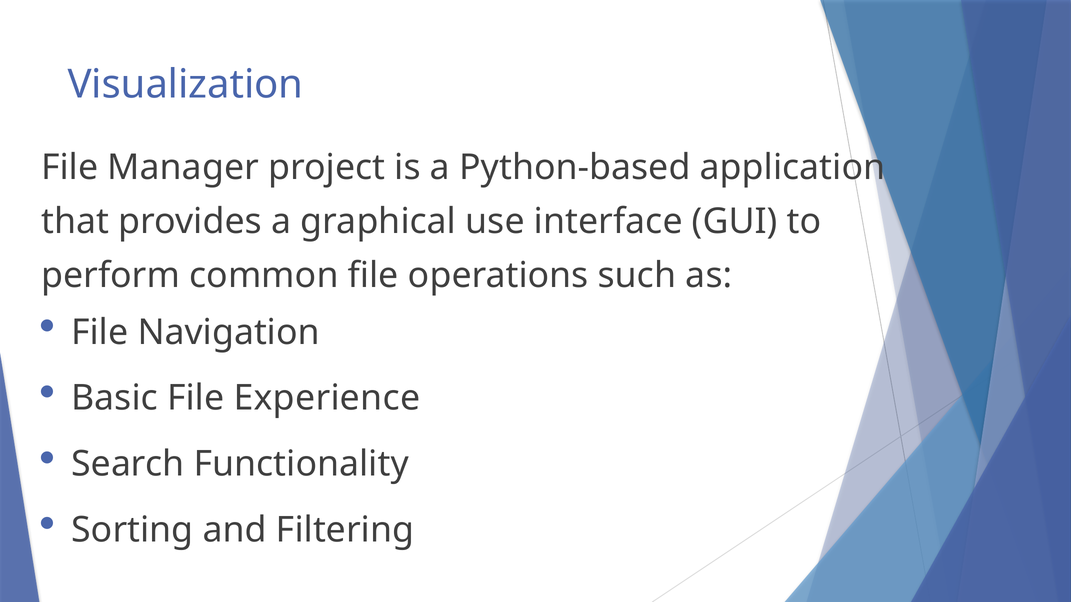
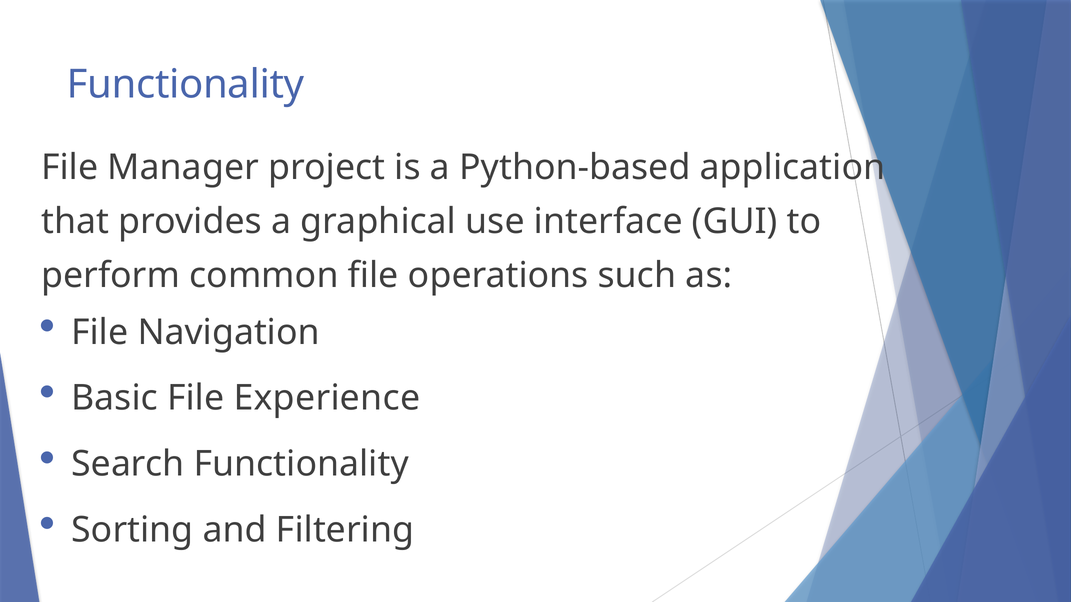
Visualization at (185, 84): Visualization -> Functionality
